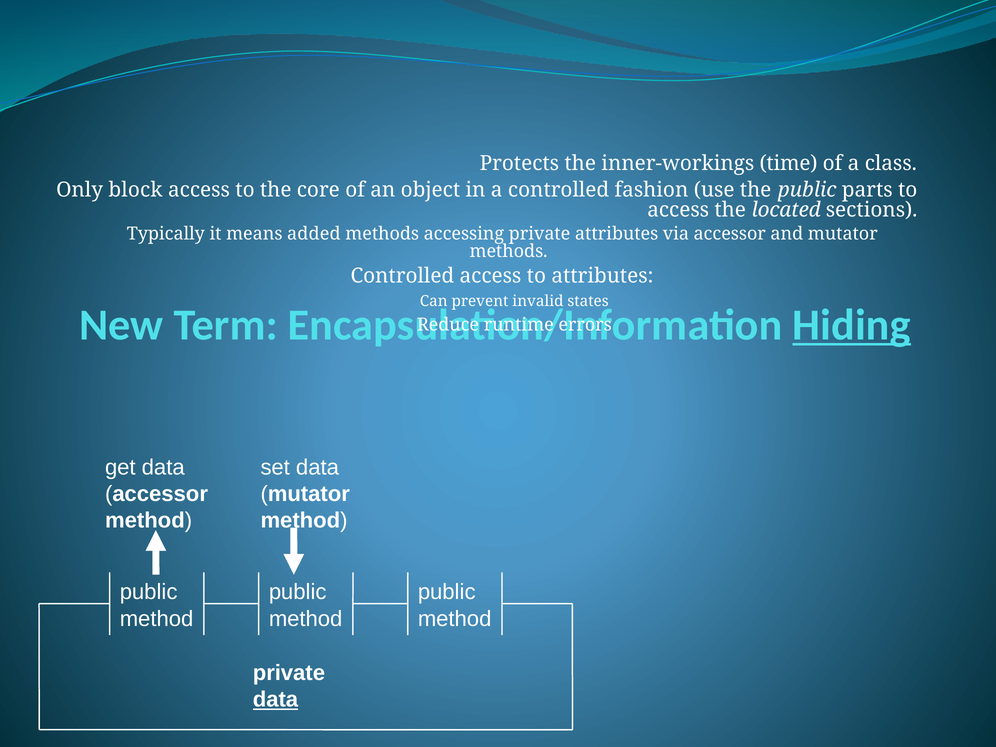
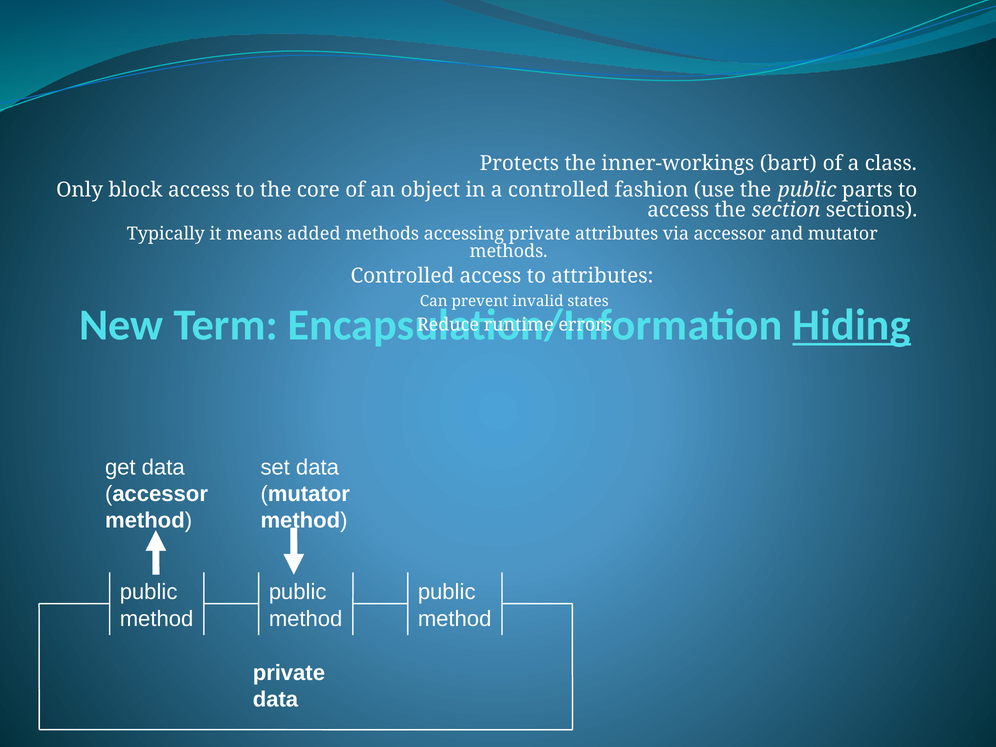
time: time -> bart
located: located -> section
data at (275, 700) underline: present -> none
